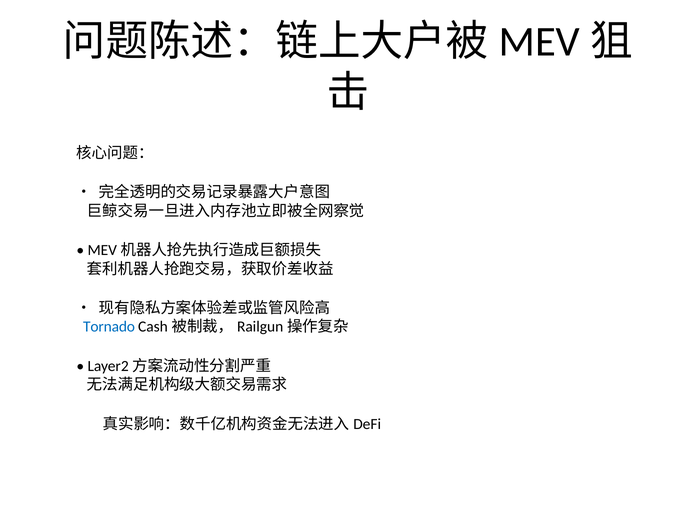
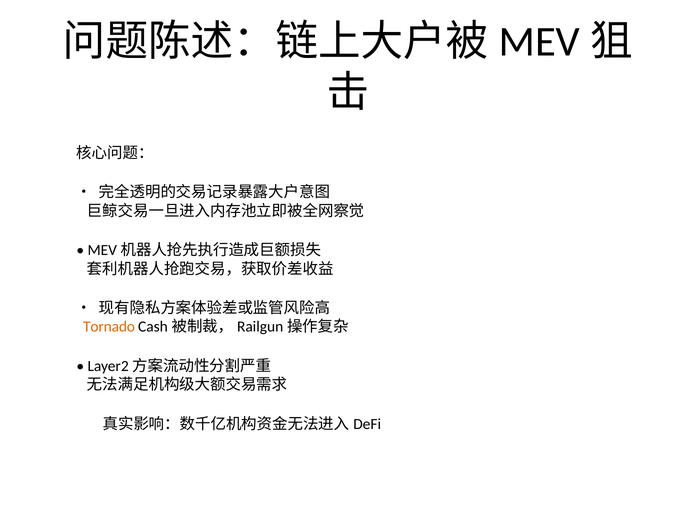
Tornado colour: blue -> orange
